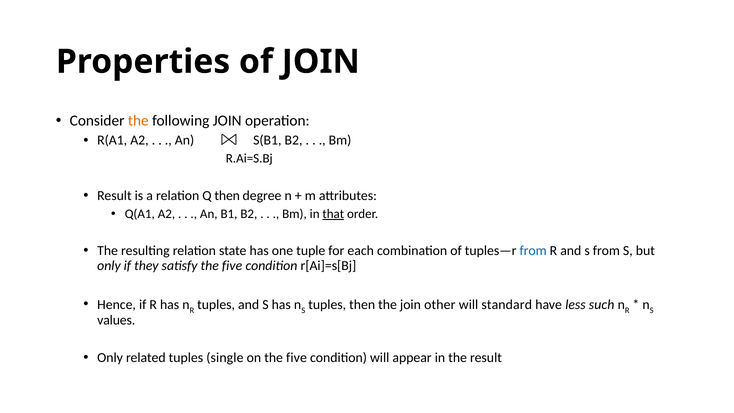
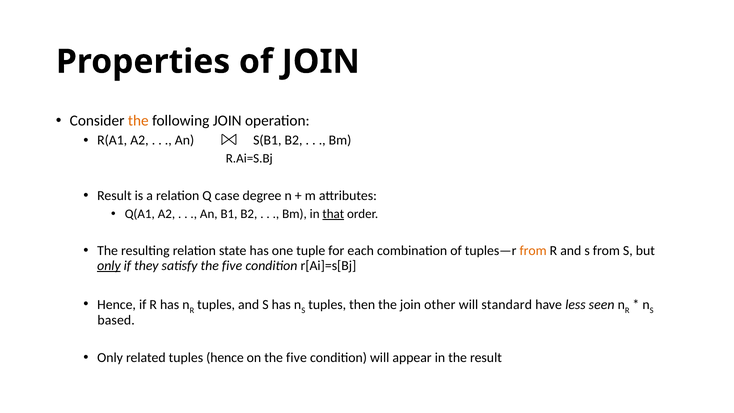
Q then: then -> case
from at (533, 251) colour: blue -> orange
only at (109, 266) underline: none -> present
such: such -> seen
values: values -> based
tuples single: single -> hence
